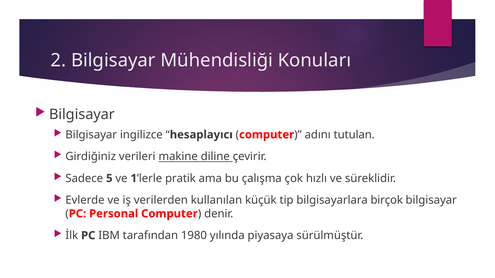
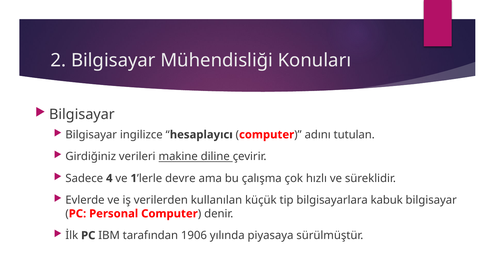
5: 5 -> 4
pratik: pratik -> devre
birçok: birçok -> kabuk
1980: 1980 -> 1906
